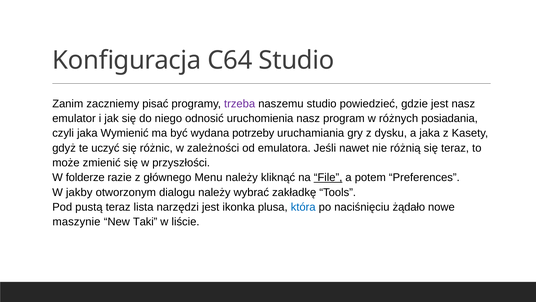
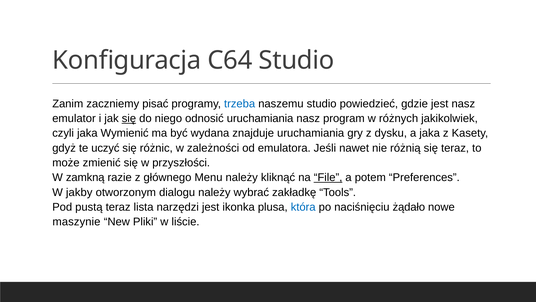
trzeba colour: purple -> blue
się at (129, 118) underline: none -> present
odnosić uruchomienia: uruchomienia -> uruchamiania
posiadania: posiadania -> jakikolwiek
potrzeby: potrzeby -> znajduje
folderze: folderze -> zamkną
Taki: Taki -> Pliki
